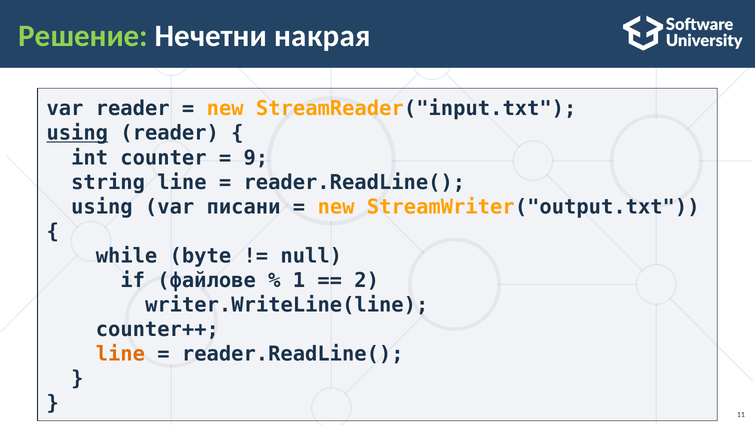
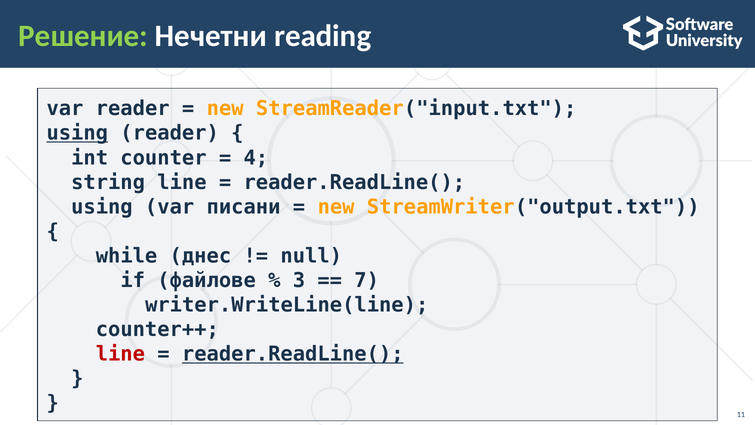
накрая: накрая -> reading
9: 9 -> 4
byte: byte -> днес
1: 1 -> 3
2: 2 -> 7
line at (120, 354) colour: orange -> red
reader.ReadLine( at (293, 354) underline: none -> present
